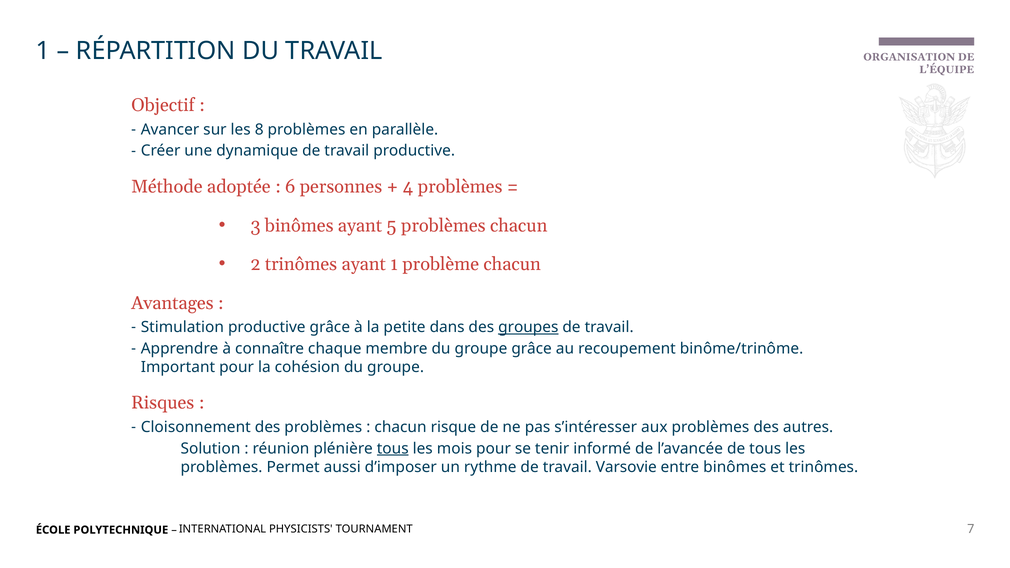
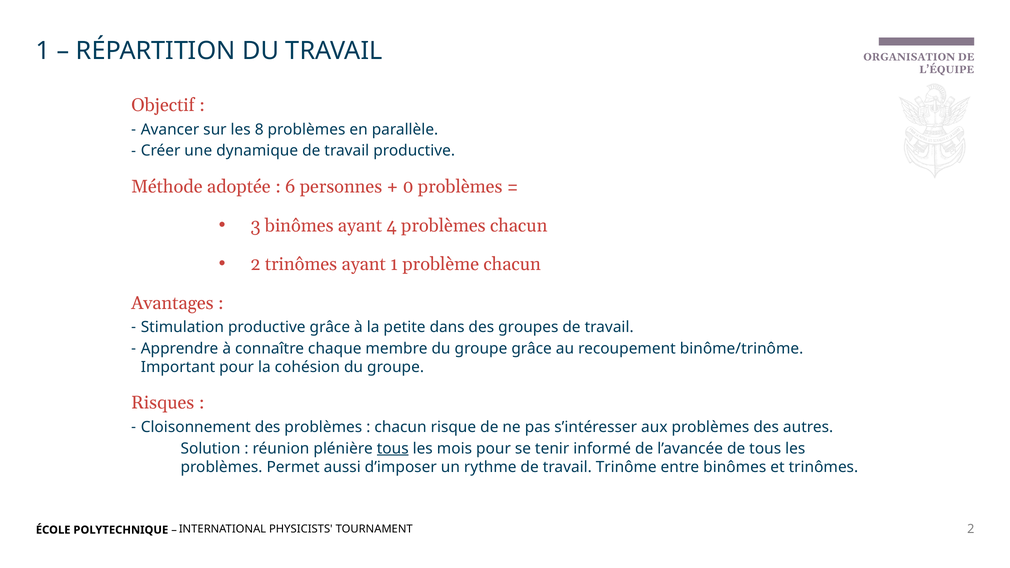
4: 4 -> 0
5: 5 -> 4
groupes underline: present -> none
Varsovie: Varsovie -> Trinôme
7 at (971, 529): 7 -> 2
